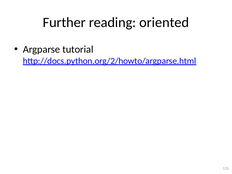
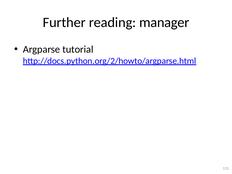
oriented: oriented -> manager
